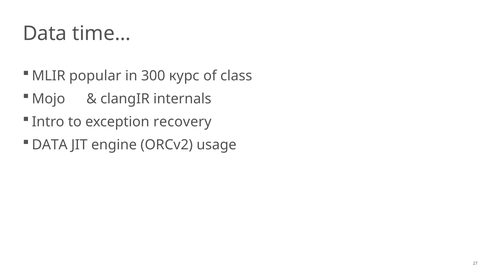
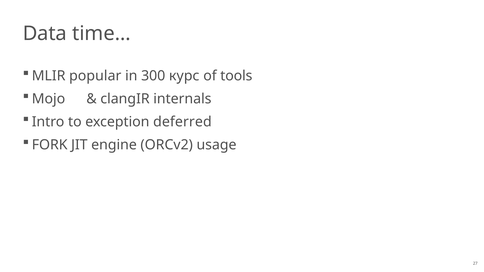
class: class -> tools
recovery: recovery -> deferred
DATA at (50, 145): DATA -> FORK
